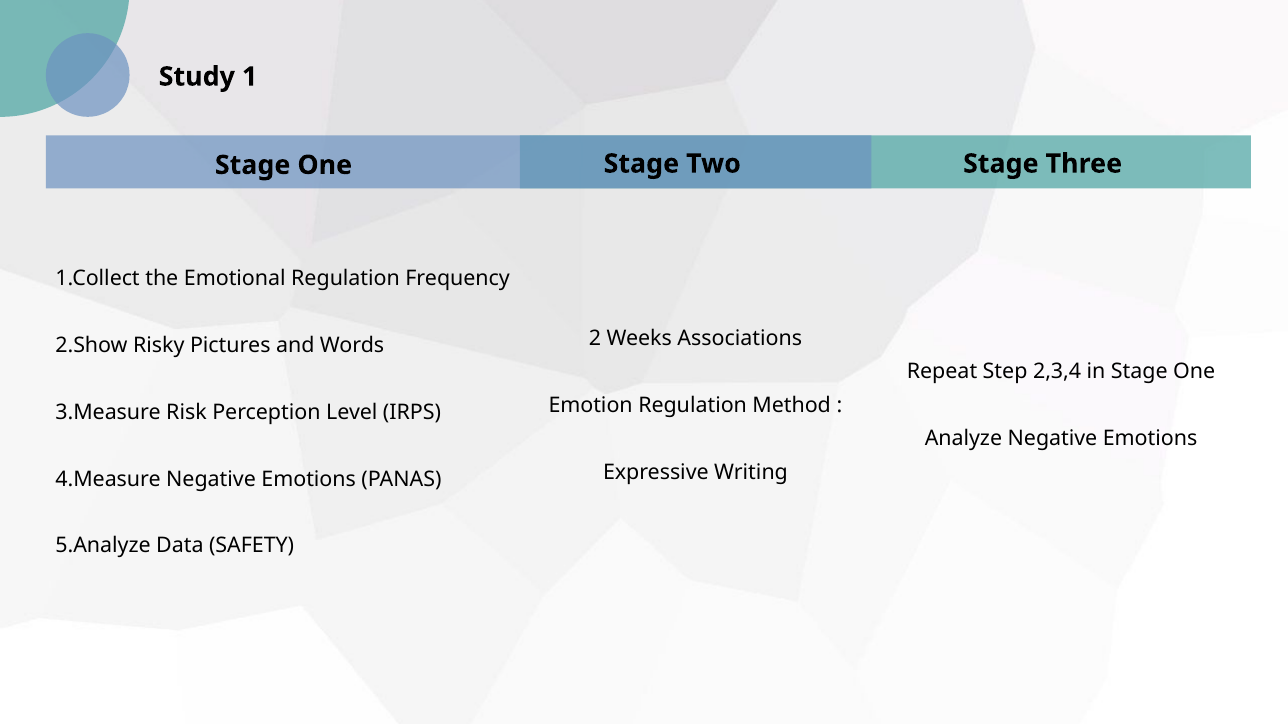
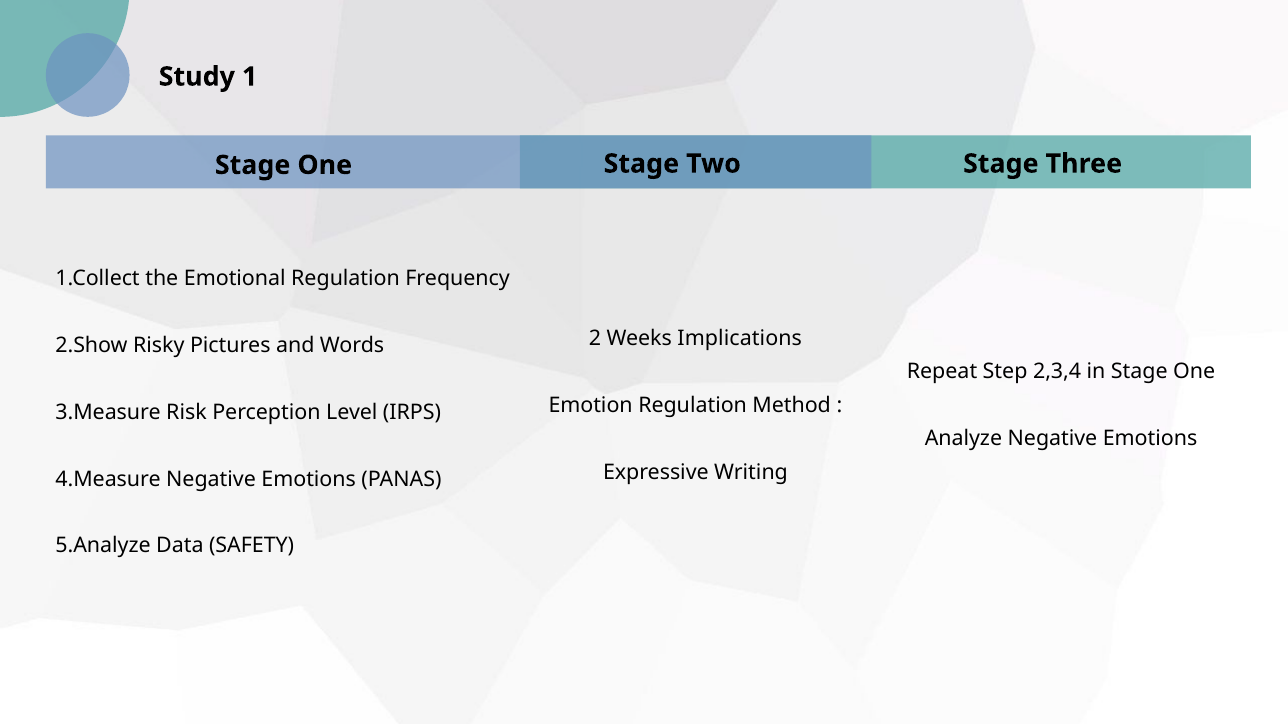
Associations: Associations -> Implications
